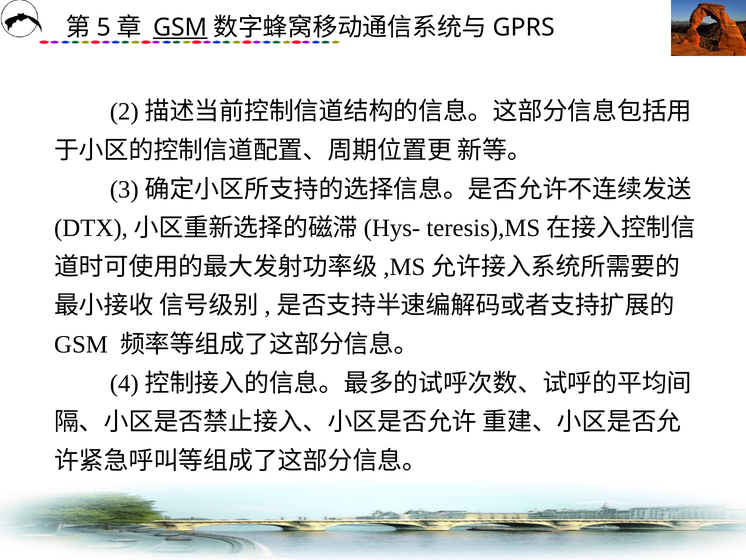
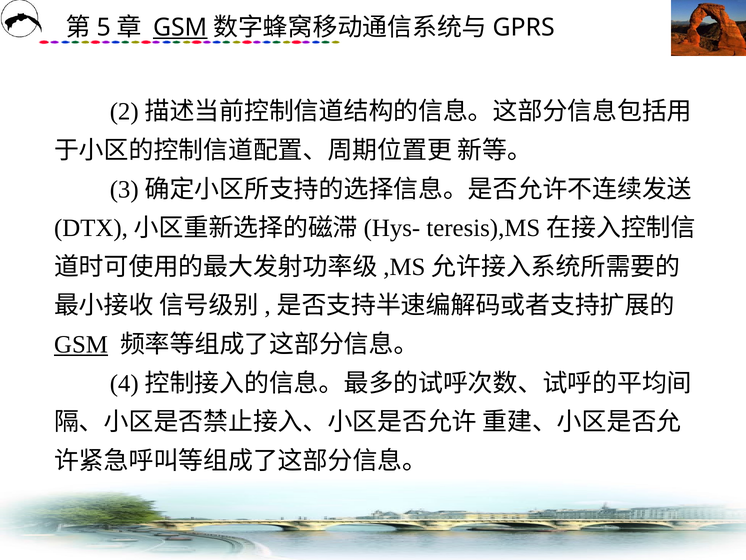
GSM at (81, 344) underline: none -> present
